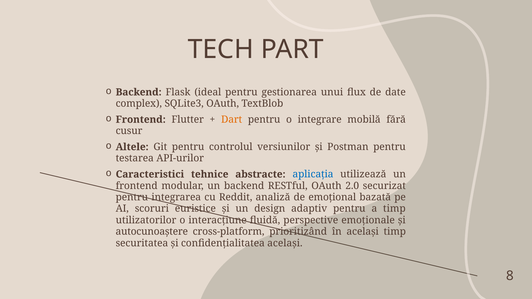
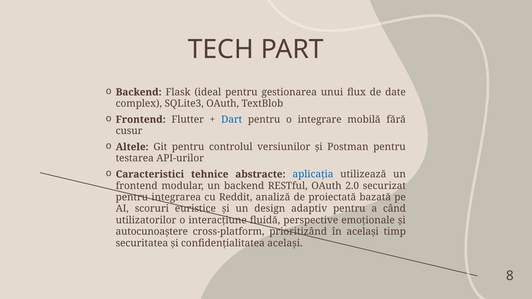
Dart colour: orange -> blue
emoțional: emoțional -> proiectată
a timp: timp -> când
